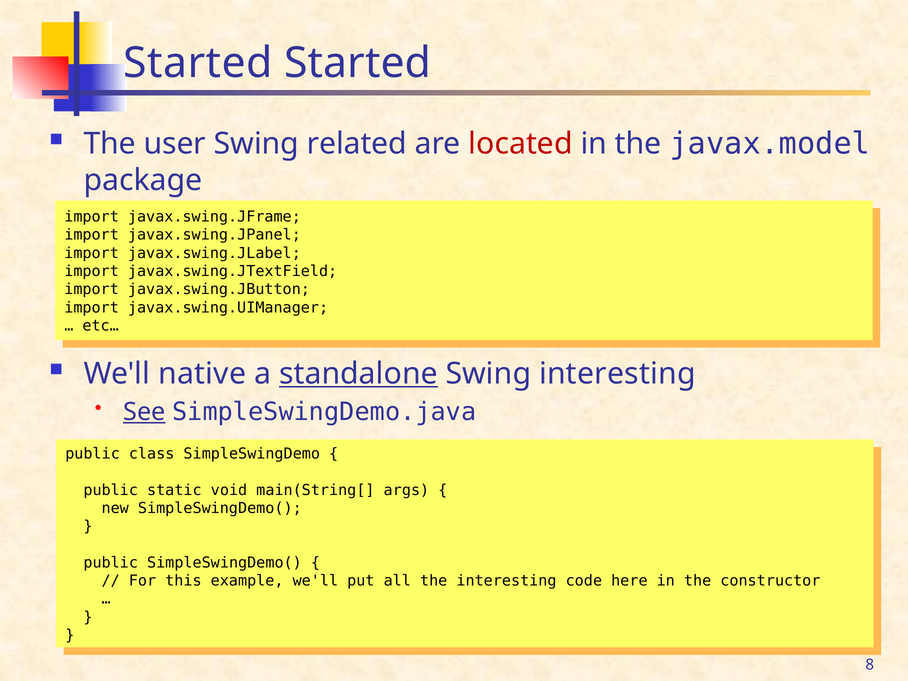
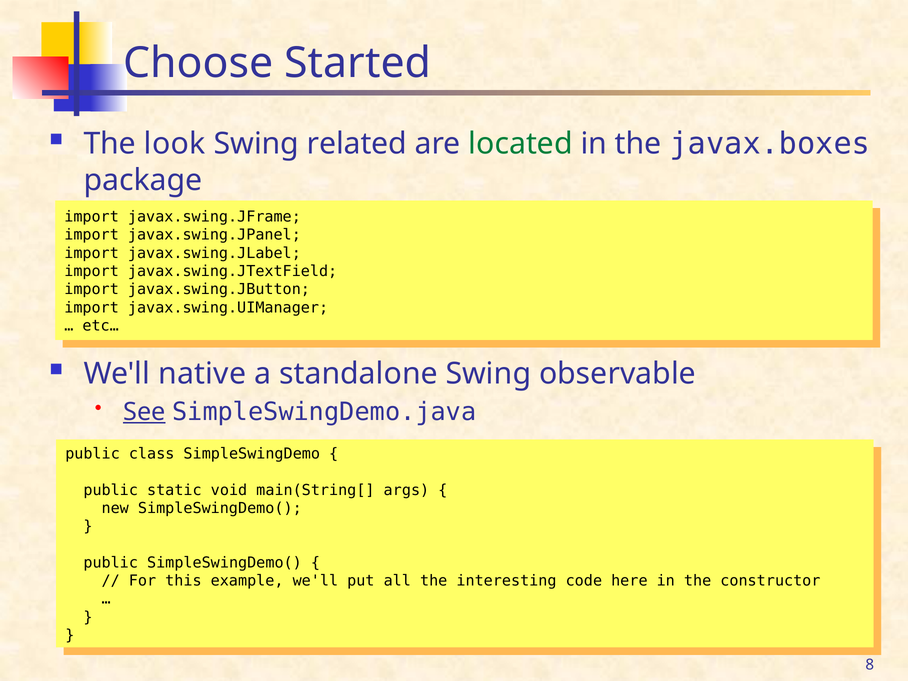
Started at (198, 63): Started -> Choose
user: user -> look
located colour: red -> green
javax.model: javax.model -> javax.boxes
standalone underline: present -> none
Swing interesting: interesting -> observable
